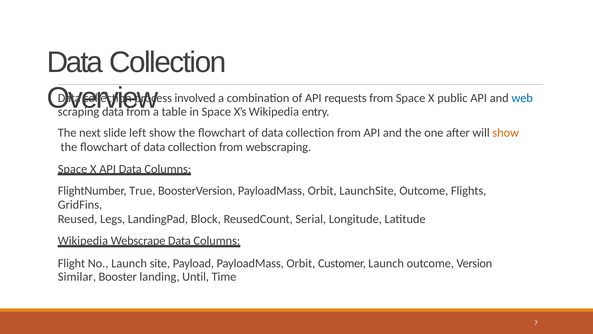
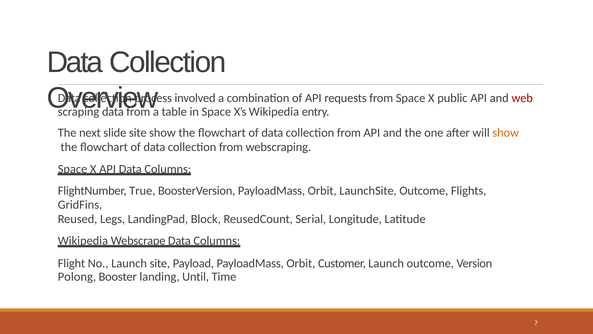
web colour: blue -> red
slide left: left -> site
Similar: Similar -> Polong
